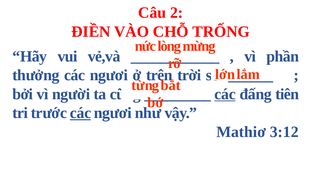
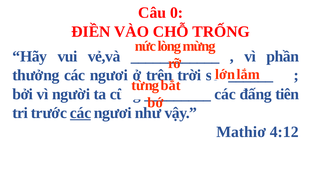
2: 2 -> 0
các at (225, 94) underline: present -> none
3:12: 3:12 -> 4:12
